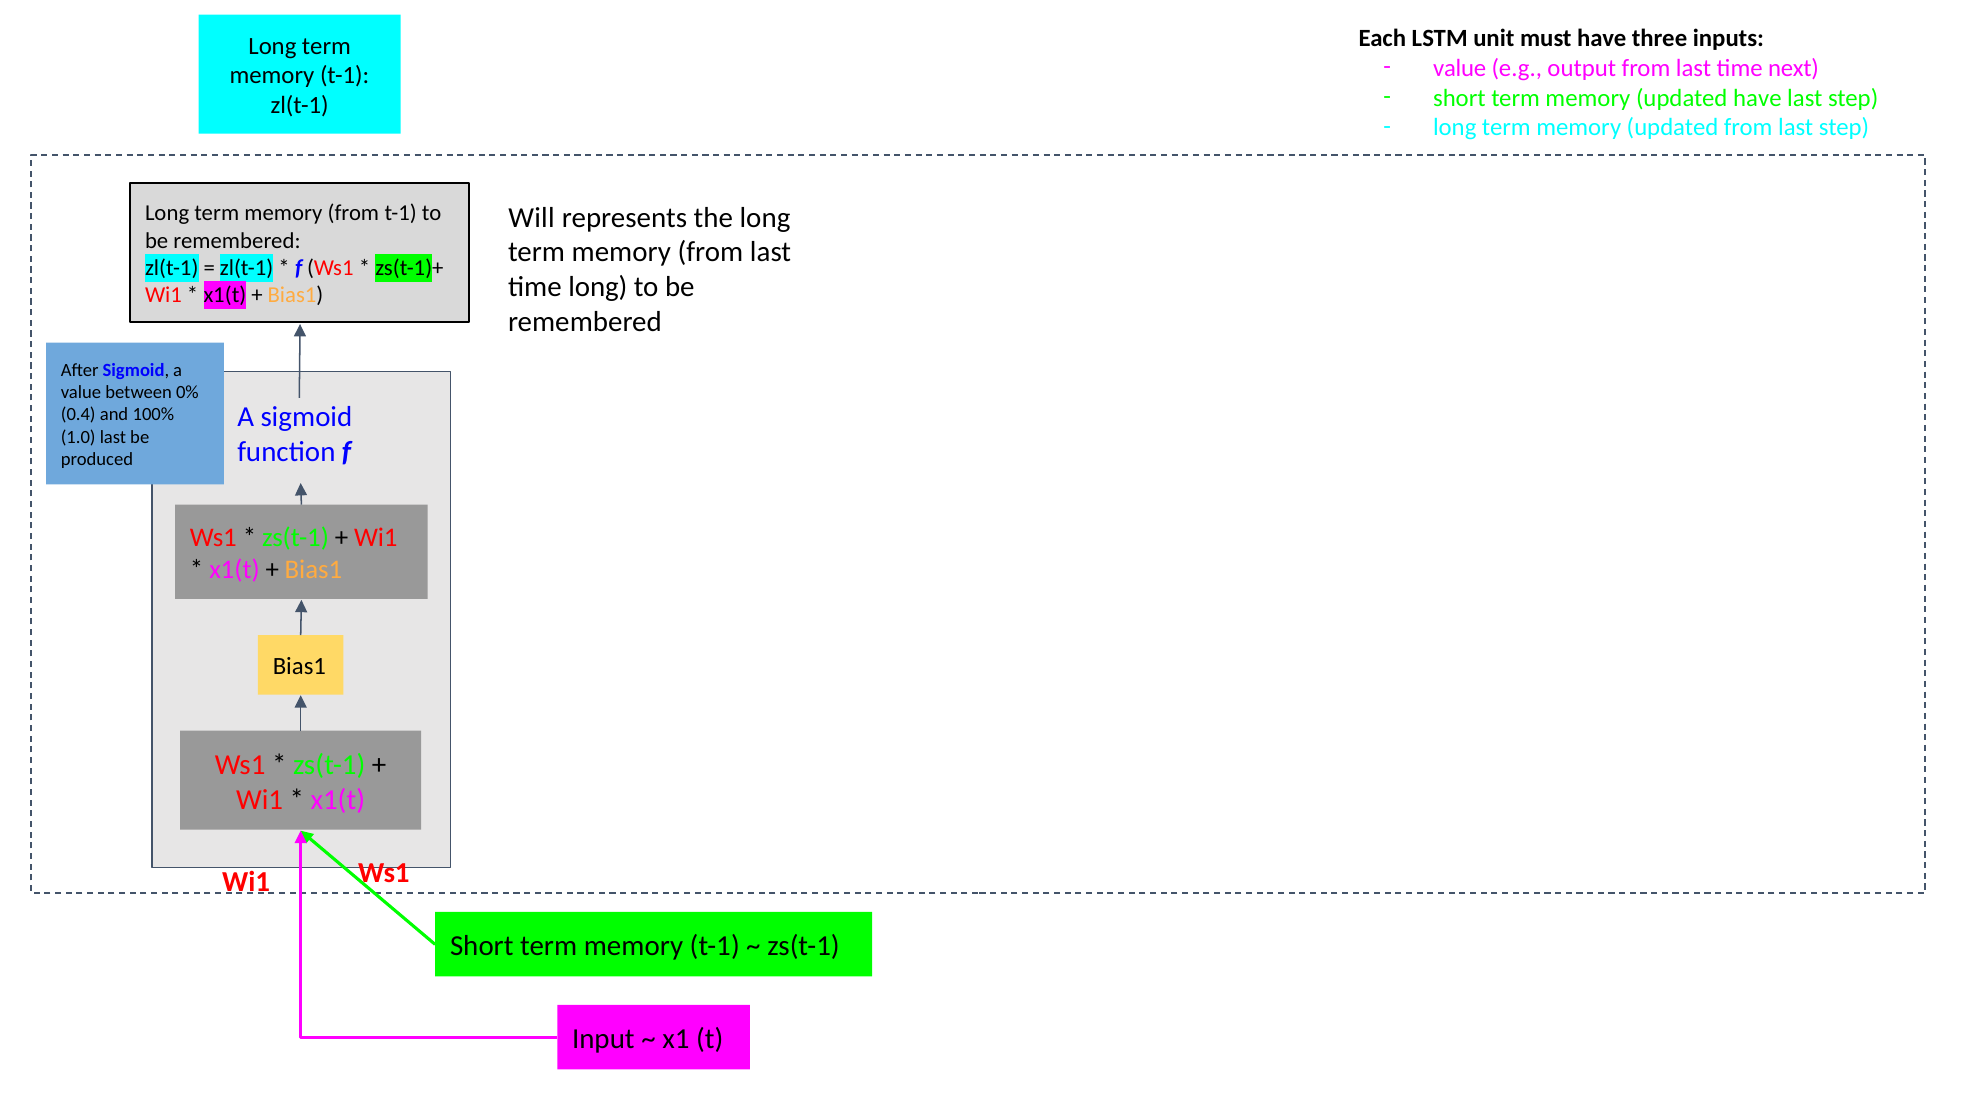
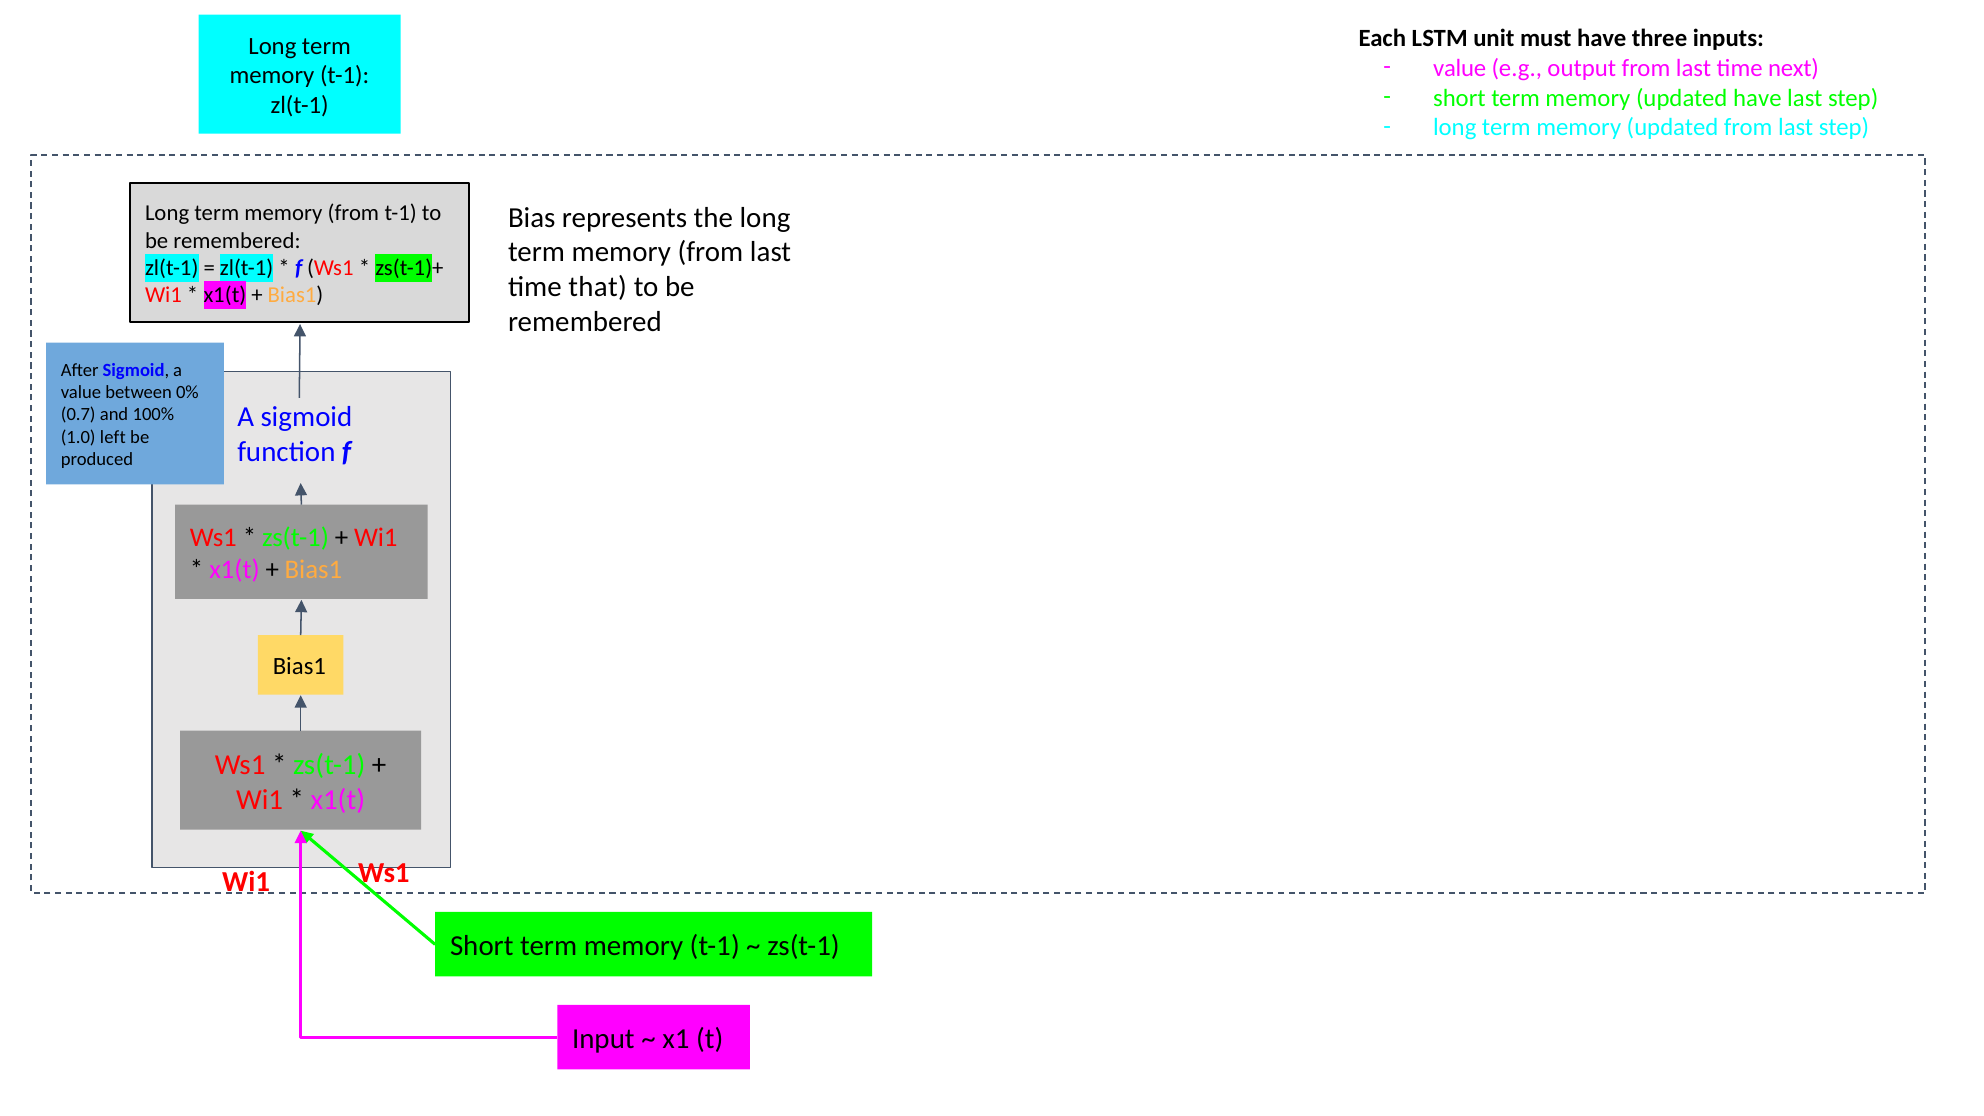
Will: Will -> Bias
time long: long -> that
0.4: 0.4 -> 0.7
1.0 last: last -> left
